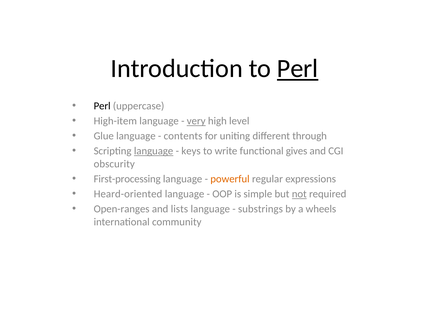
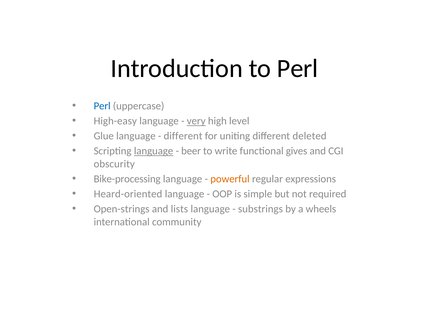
Perl at (298, 68) underline: present -> none
Perl at (102, 106) colour: black -> blue
High-item: High-item -> High-easy
contents at (183, 136): contents -> different
through: through -> deleted
keys: keys -> beer
First-processing: First-processing -> Bike-processing
not underline: present -> none
Open-ranges: Open-ranges -> Open-strings
